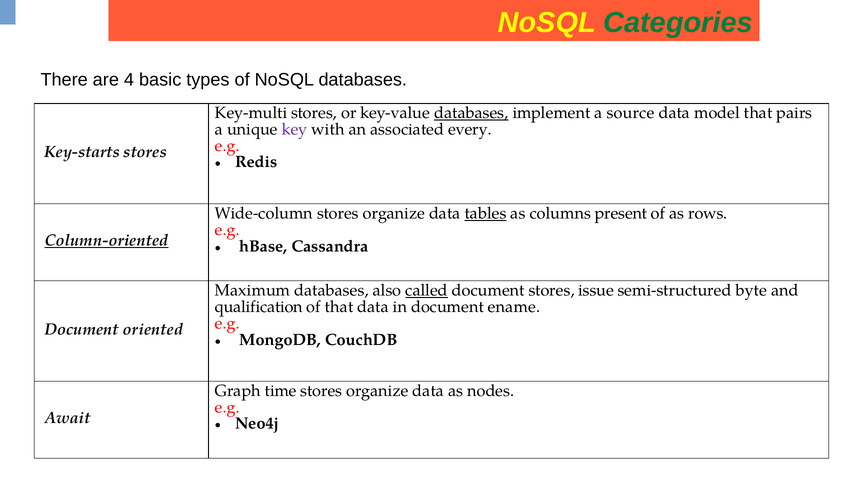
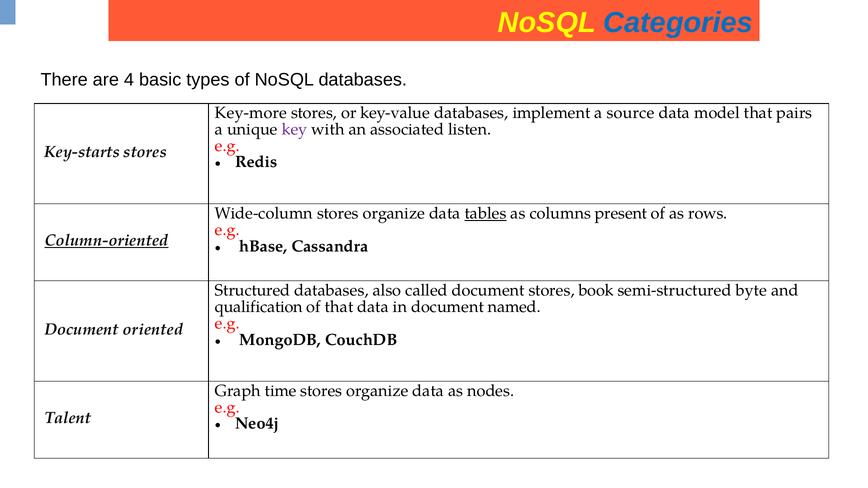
Categories colour: green -> blue
Key-multi: Key-multi -> Key-more
databases at (471, 113) underline: present -> none
every: every -> listen
Maximum: Maximum -> Structured
called underline: present -> none
issue: issue -> book
ename: ename -> named
Await: Await -> Talent
